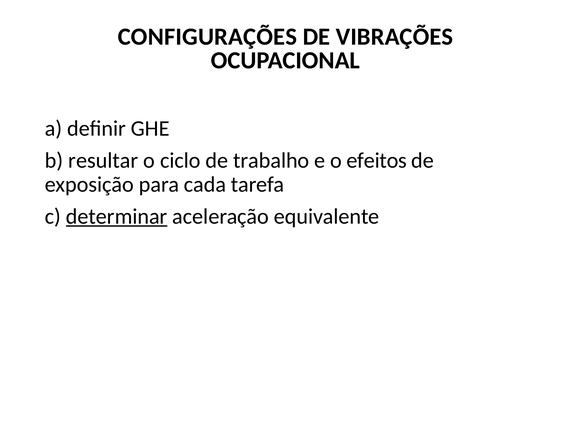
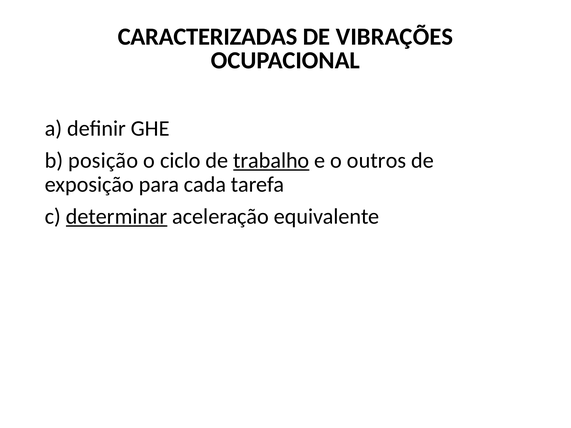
CONFIGURAÇÕES: CONFIGURAÇÕES -> CARACTERIZADAS
resultar: resultar -> posição
trabalho underline: none -> present
efeitos: efeitos -> outros
